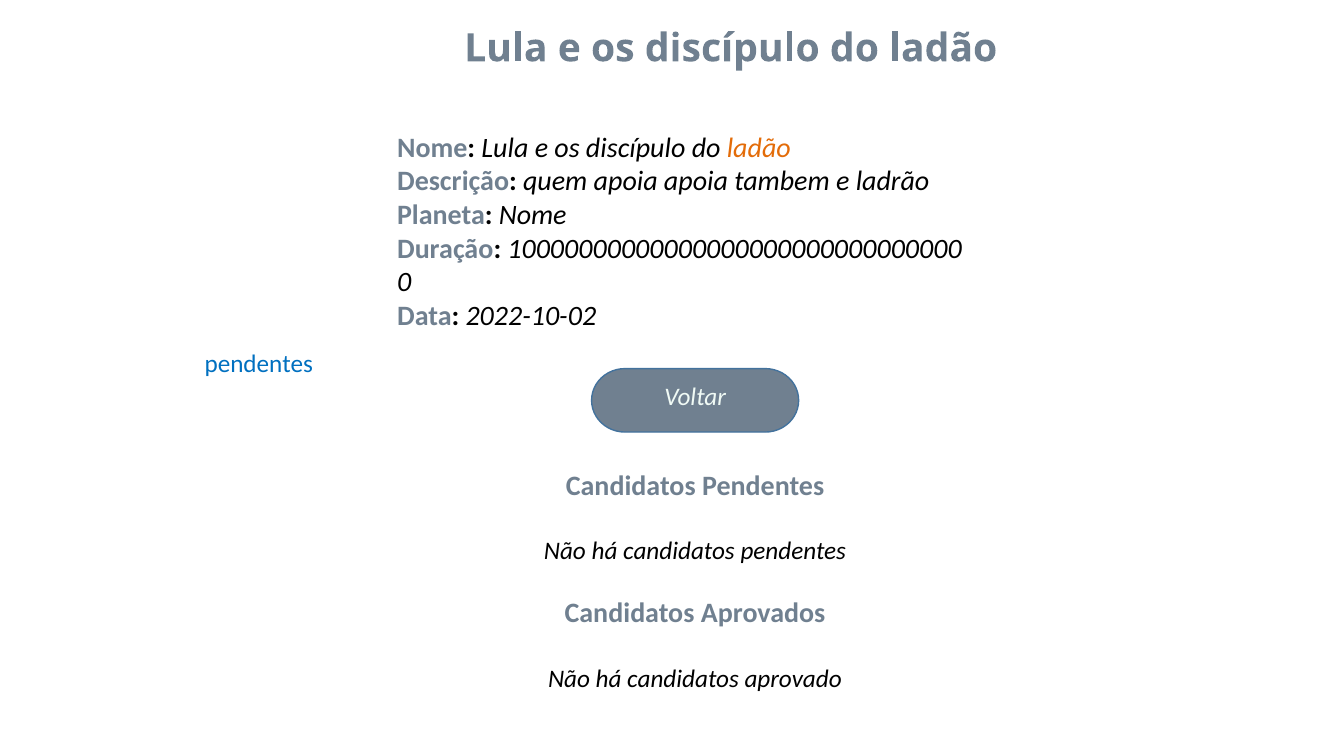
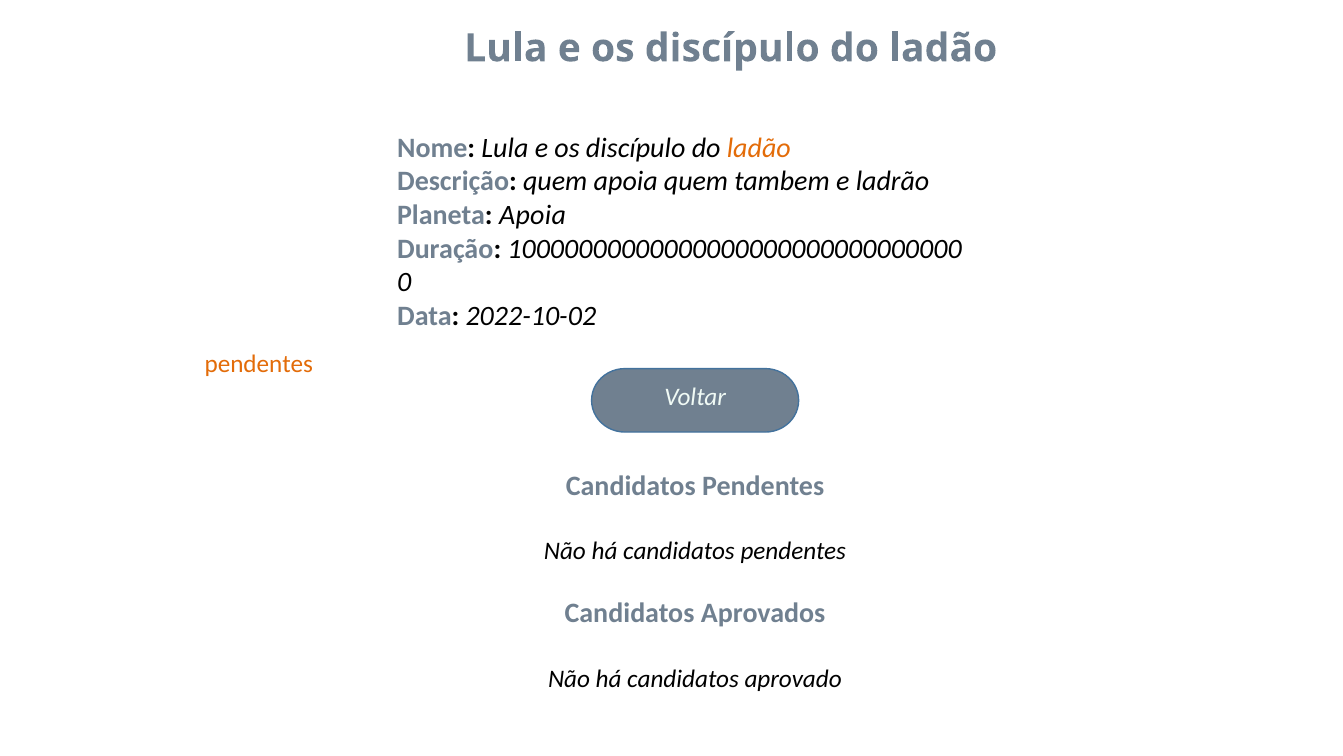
apoia apoia: apoia -> quem
Planeta Nome: Nome -> Apoia
pendentes at (259, 364) colour: blue -> orange
